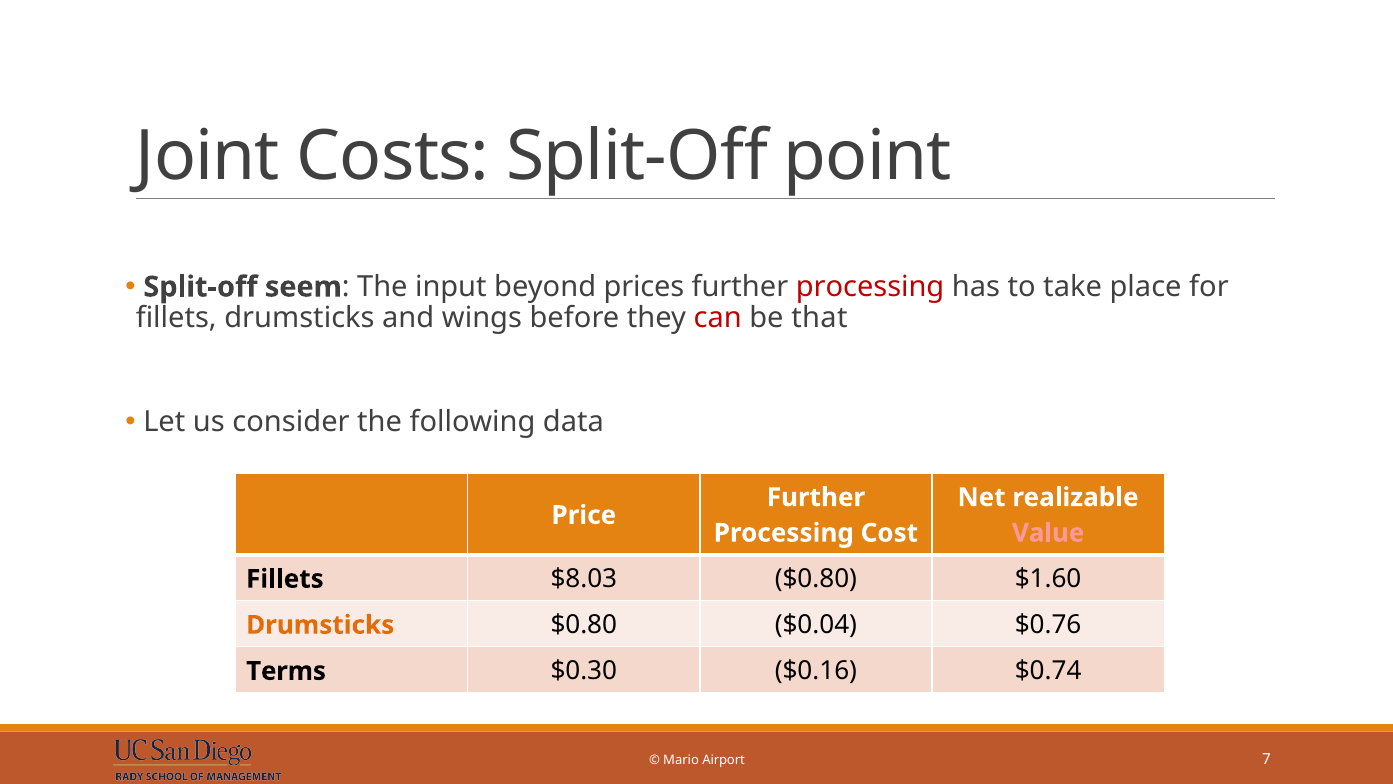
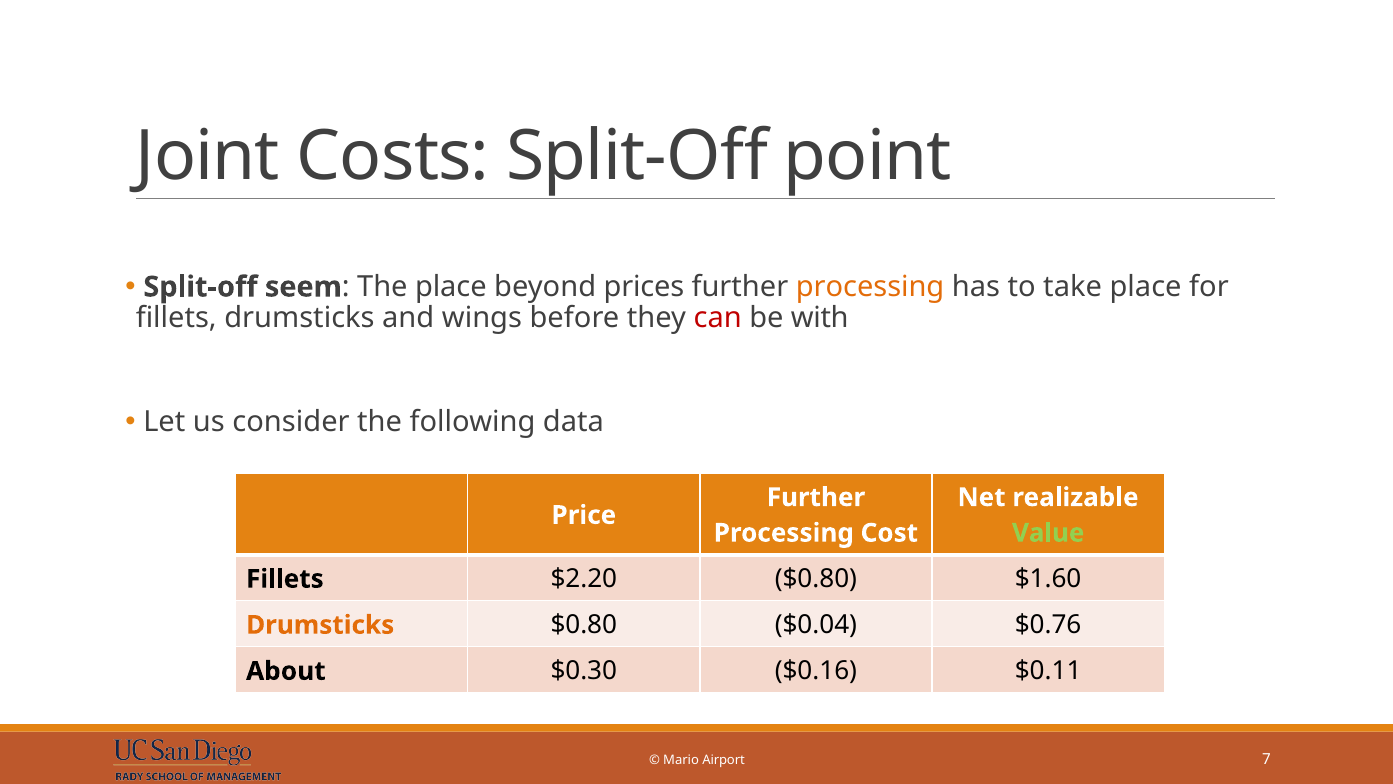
The input: input -> place
processing at (870, 287) colour: red -> orange
that: that -> with
Value colour: pink -> light green
$8.03: $8.03 -> $2.20
Terms: Terms -> About
$0.74: $0.74 -> $0.11
